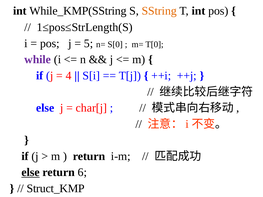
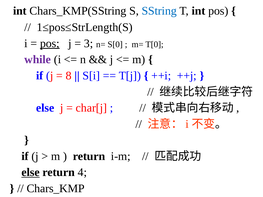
While_KMP(SString: While_KMP(SString -> Chars_KMP(SString
SString colour: orange -> blue
pos at (50, 43) underline: none -> present
5: 5 -> 3
4: 4 -> 8
6: 6 -> 4
Struct_KMP: Struct_KMP -> Chars_KMP
